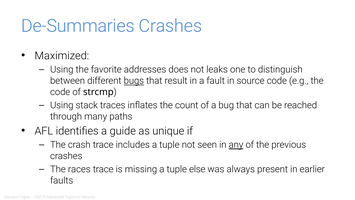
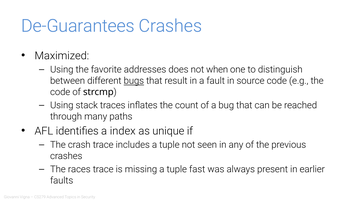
De-Summaries: De-Summaries -> De-Guarantees
leaks: leaks -> when
guide: guide -> index
any underline: present -> none
else: else -> fast
